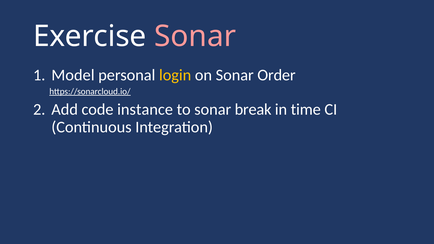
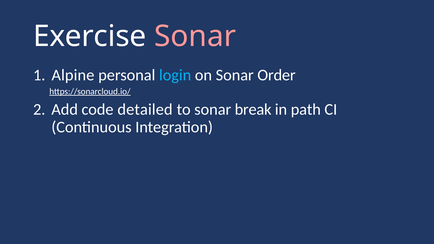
Model: Model -> Alpine
login colour: yellow -> light blue
instance: instance -> detailed
time: time -> path
